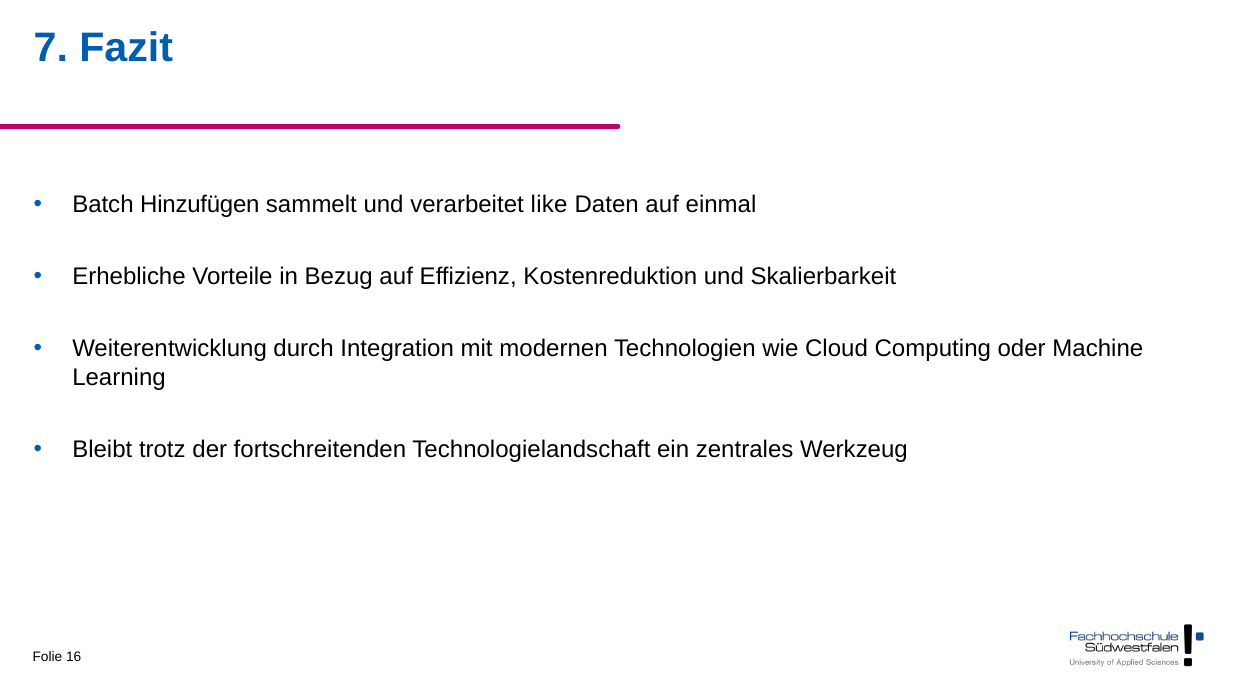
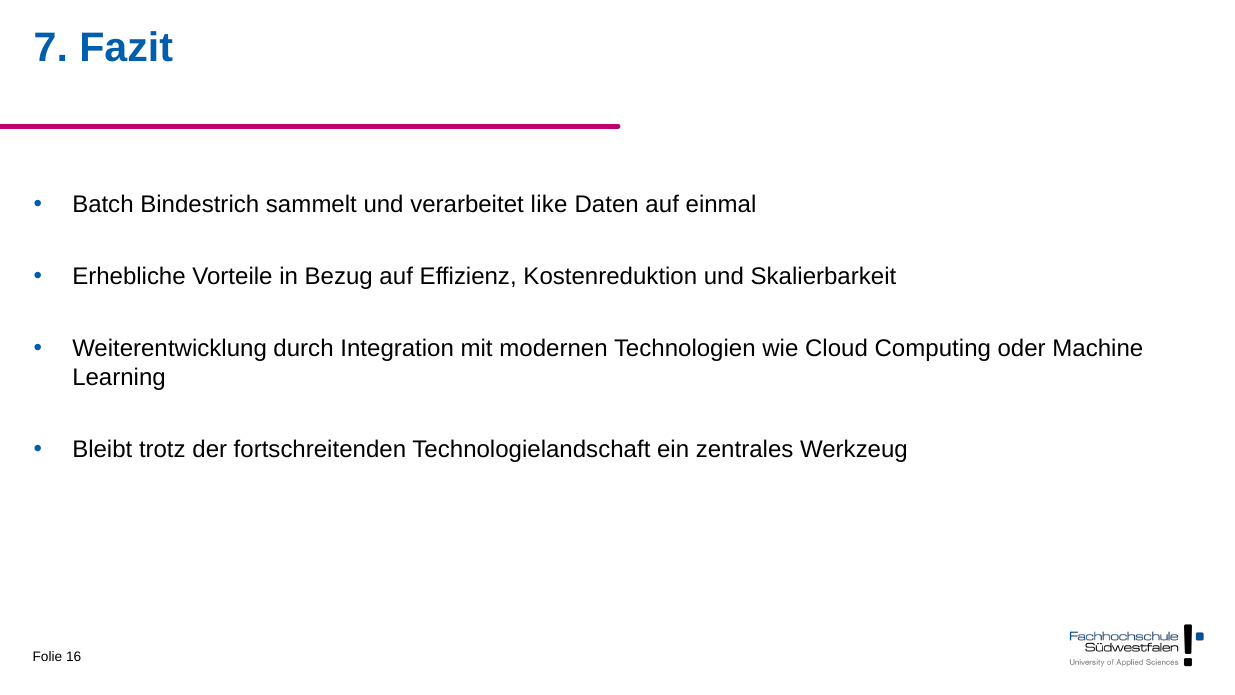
Hinzufügen: Hinzufügen -> Bindestrich
